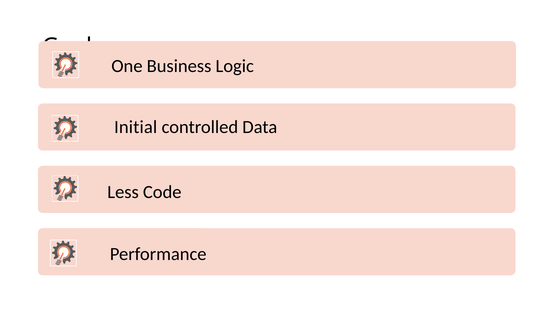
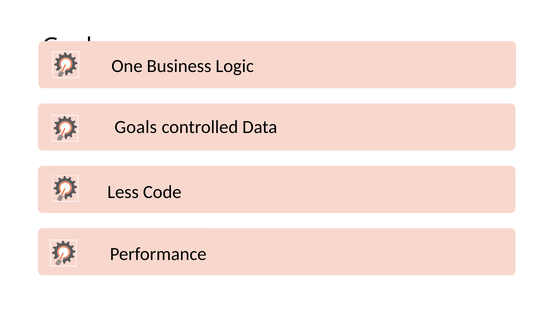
Initial at (136, 127): Initial -> Goals
